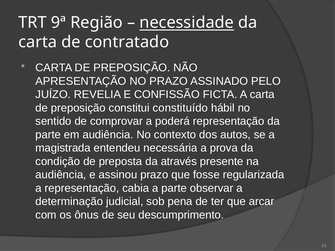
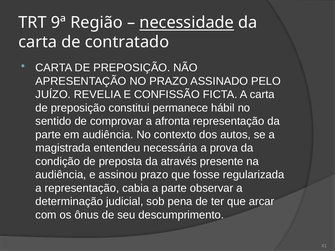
constituído: constituído -> permanece
poderá: poderá -> afronta
